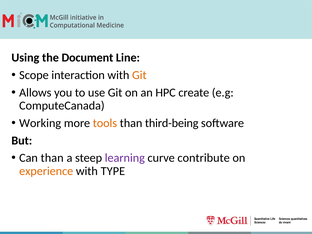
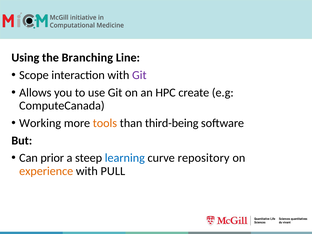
Document: Document -> Branching
Git at (139, 75) colour: orange -> purple
Can than: than -> prior
learning colour: purple -> blue
contribute: contribute -> repository
TYPE: TYPE -> PULL
